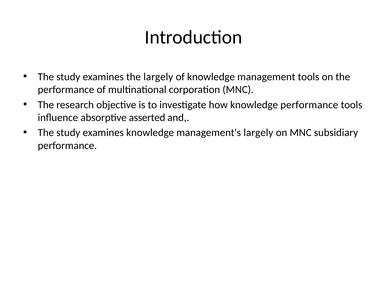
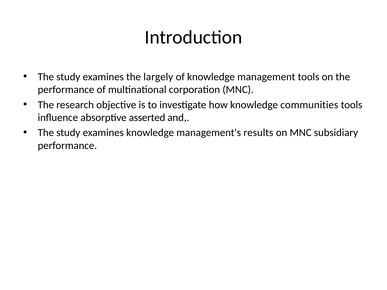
knowledge performance: performance -> communities
management's largely: largely -> results
